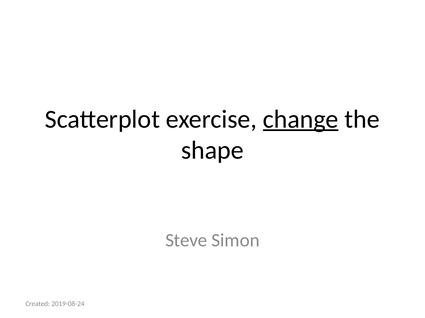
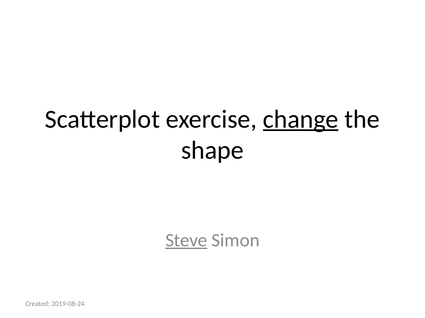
Steve underline: none -> present
